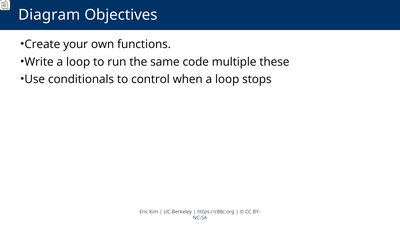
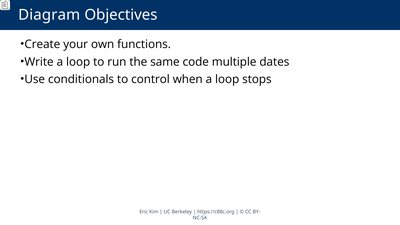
these: these -> dates
